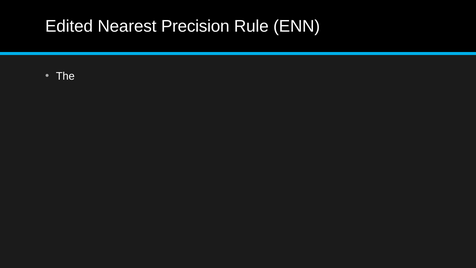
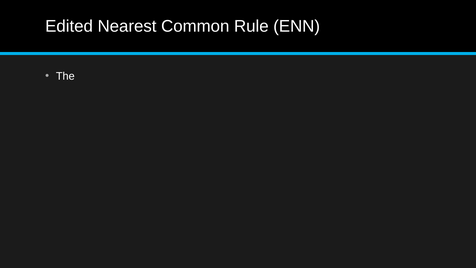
Precision: Precision -> Common
